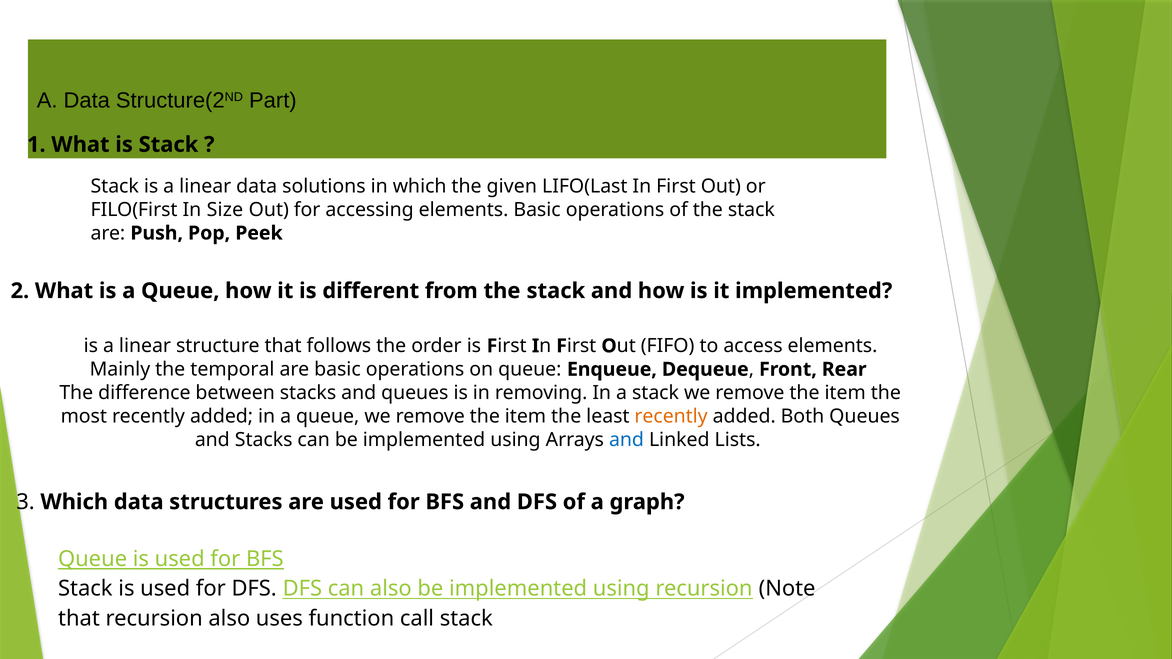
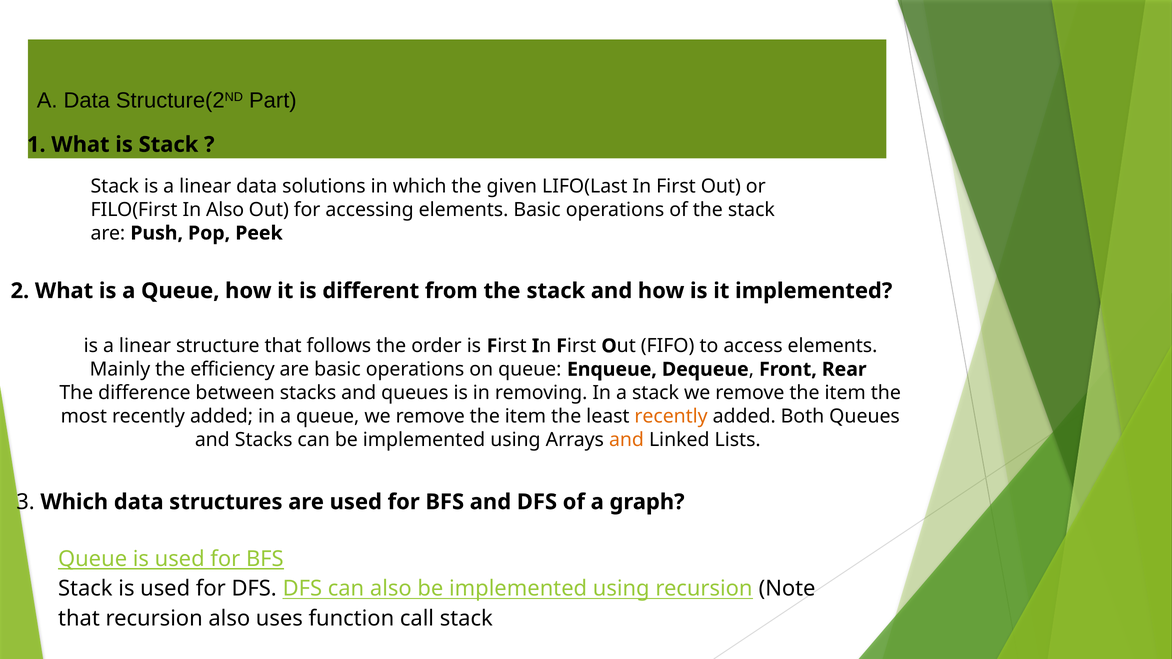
In Size: Size -> Also
temporal: temporal -> efficiency
and at (627, 440) colour: blue -> orange
